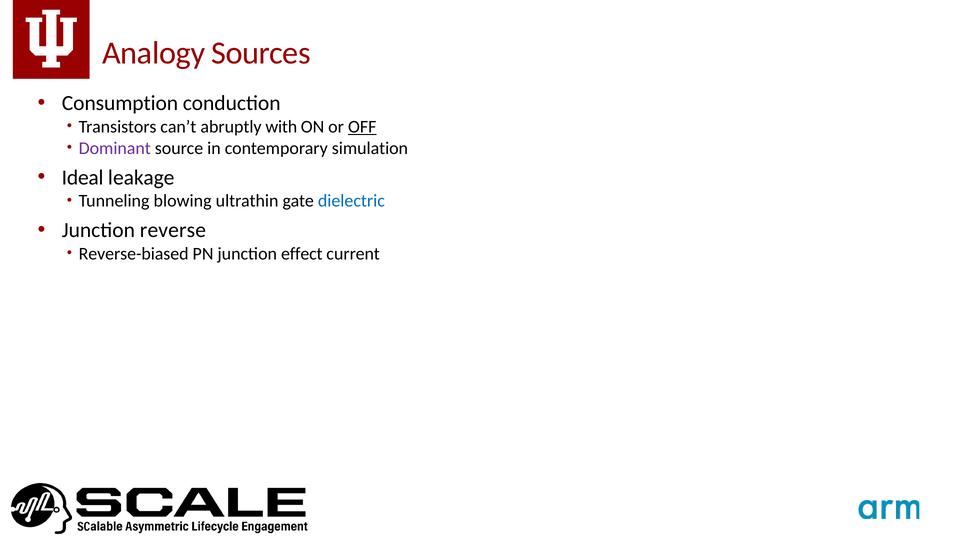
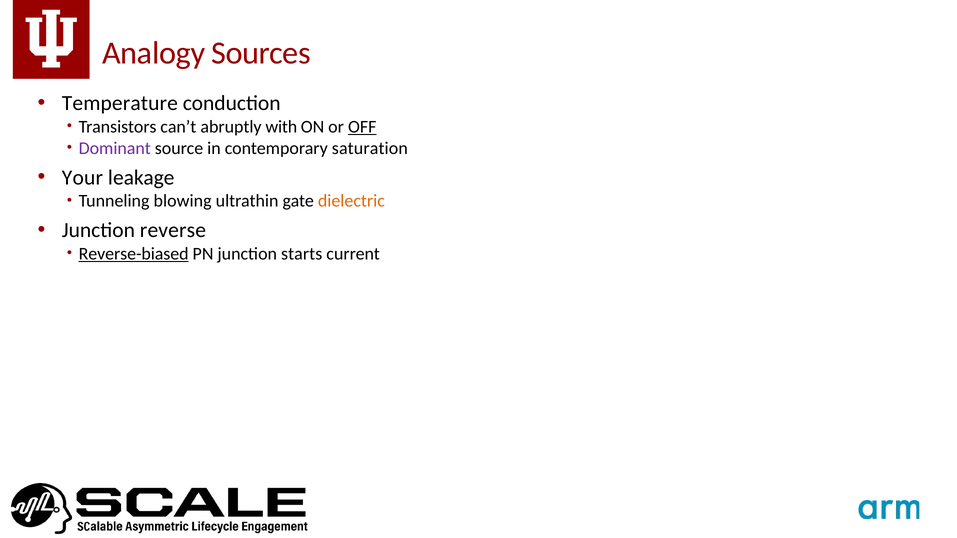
Consumption: Consumption -> Temperature
simulation: simulation -> saturation
Ideal: Ideal -> Your
dielectric colour: blue -> orange
Reverse-biased underline: none -> present
effect: effect -> starts
